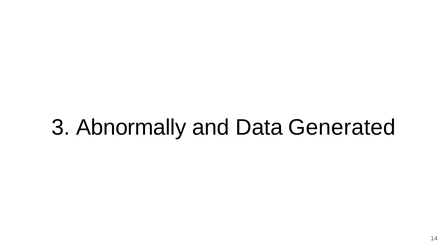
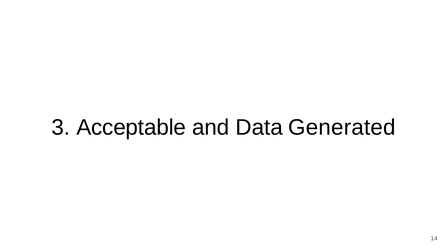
Abnormally: Abnormally -> Acceptable
